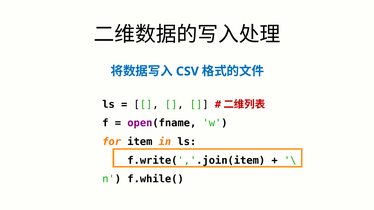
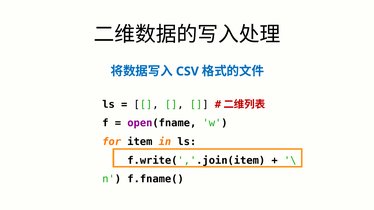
f.while(: f.while( -> f.fname(
